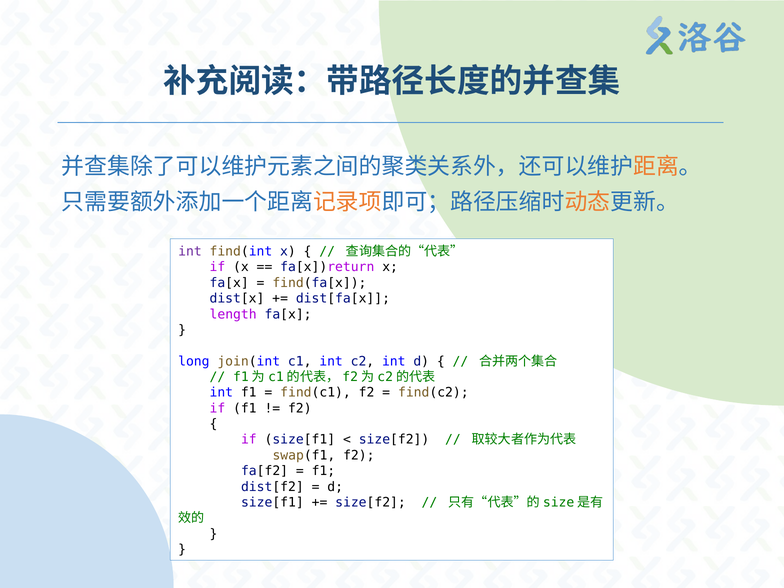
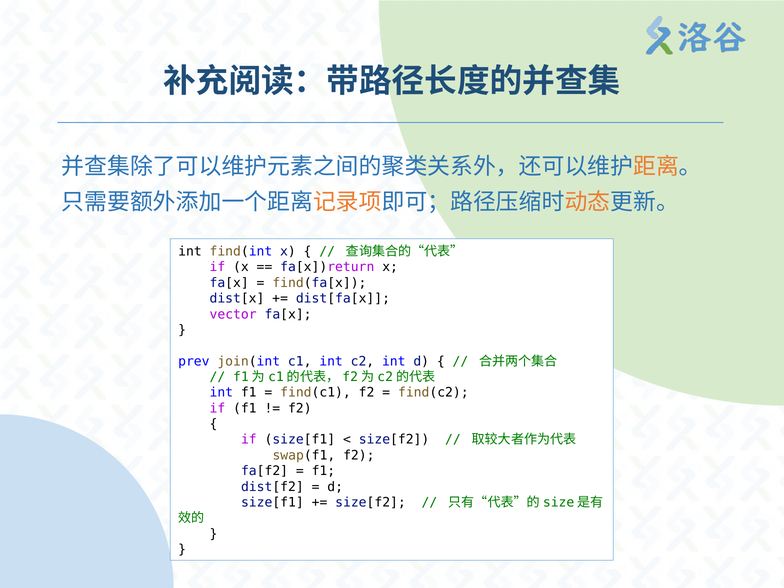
int at (190, 252) colour: purple -> black
length: length -> vector
long: long -> prev
